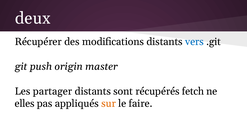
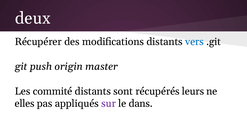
partager: partager -> commité
fetch: fetch -> leurs
sur colour: orange -> purple
faire: faire -> dans
